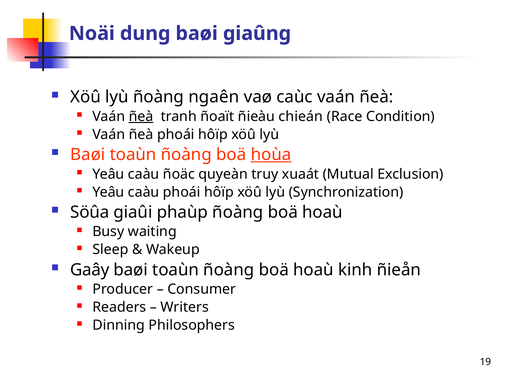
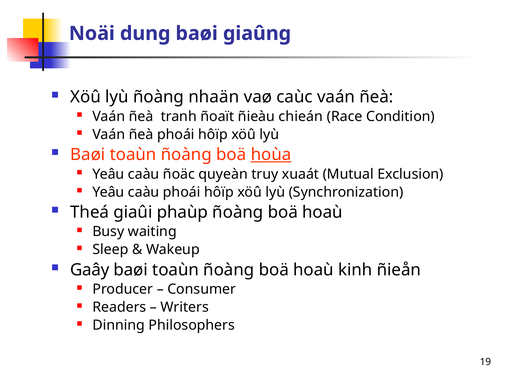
ngaên: ngaên -> nhaän
ñeà at (141, 116) underline: present -> none
Söûa: Söûa -> Theá
